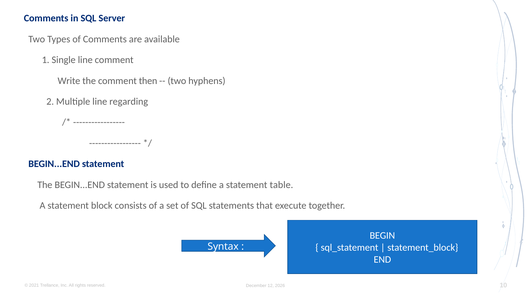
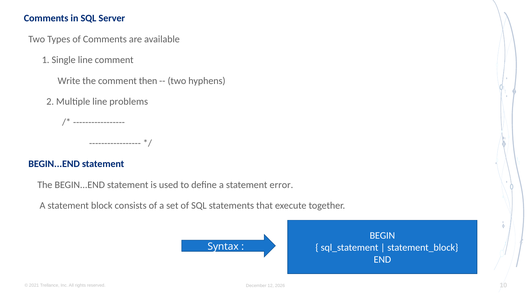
regarding: regarding -> problems
table: table -> error
